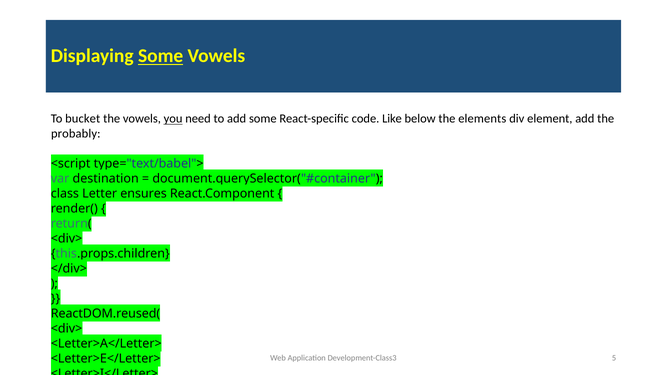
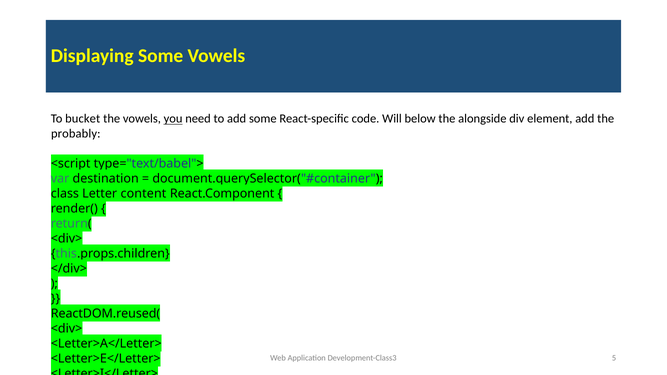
Some at (161, 56) underline: present -> none
Like: Like -> Will
elements: elements -> alongside
ensures: ensures -> content
